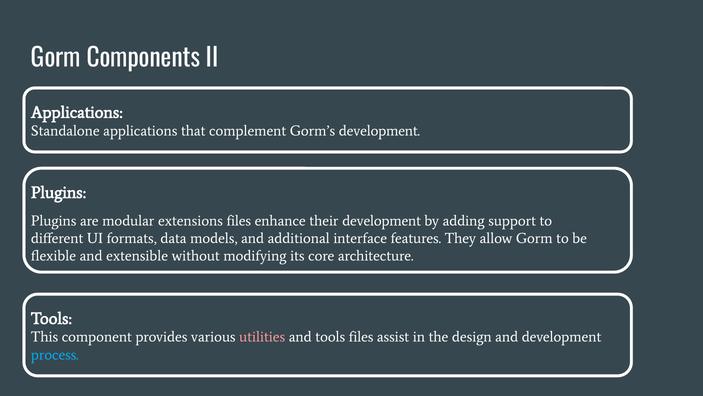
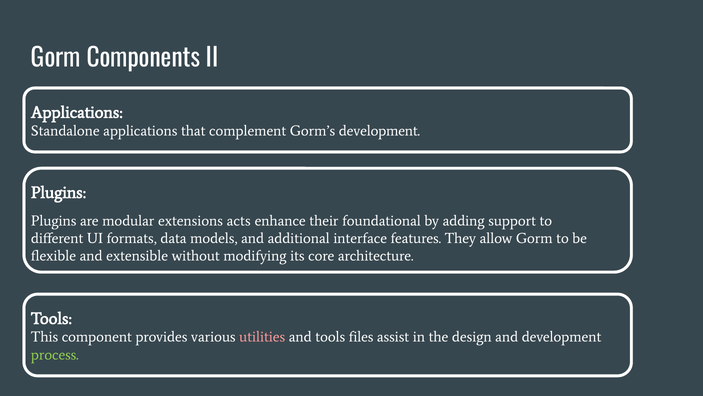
extensions files: files -> acts
their development: development -> foundational
process colour: light blue -> light green
